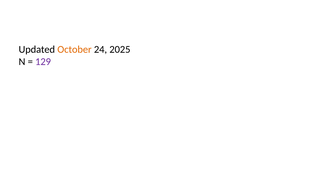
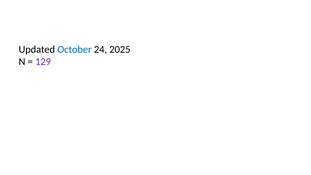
October colour: orange -> blue
